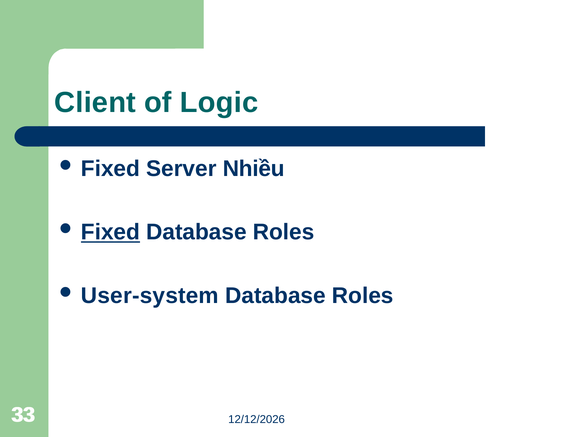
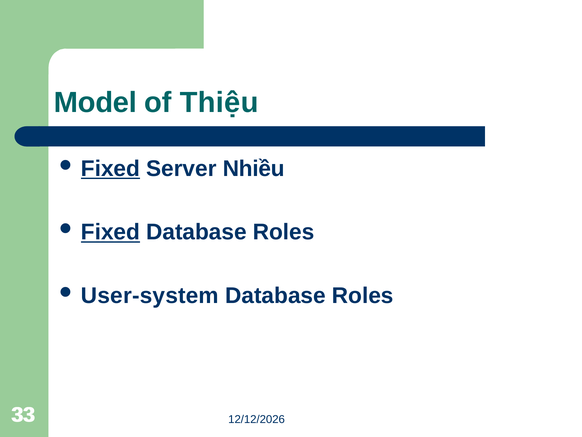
Client: Client -> Model
Logic: Logic -> Thiệu
Fixed at (110, 168) underline: none -> present
